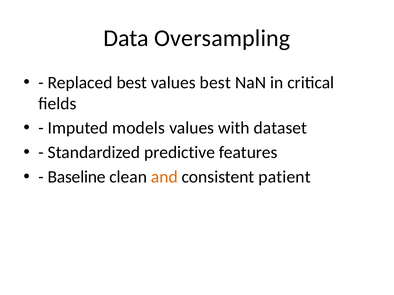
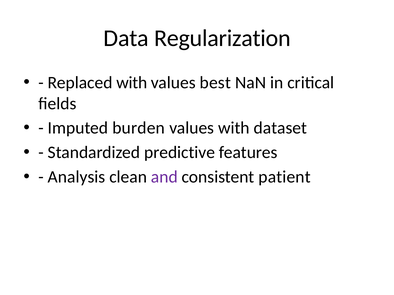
Oversampling: Oversampling -> Regularization
Replaced best: best -> with
models: models -> burden
Baseline: Baseline -> Analysis
and colour: orange -> purple
